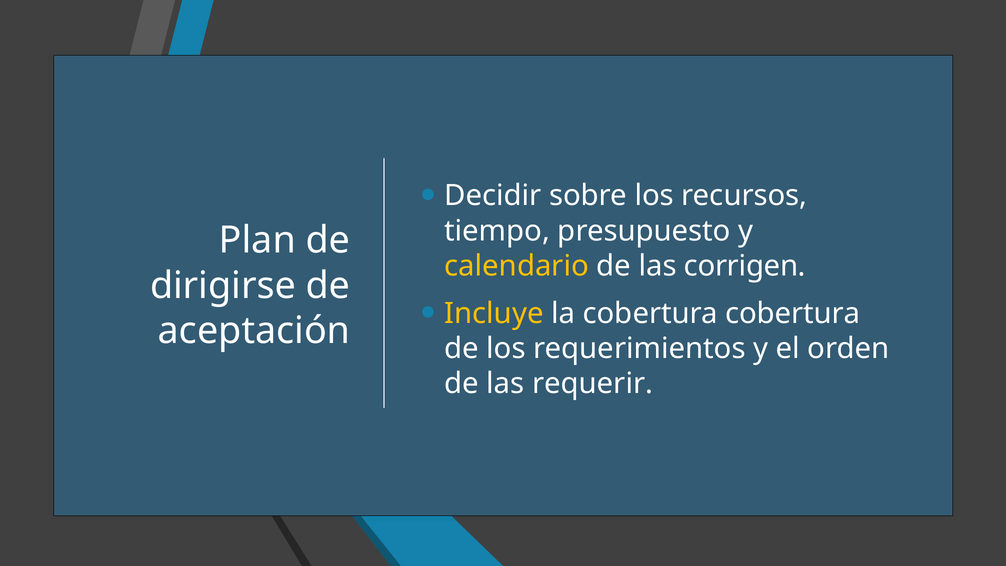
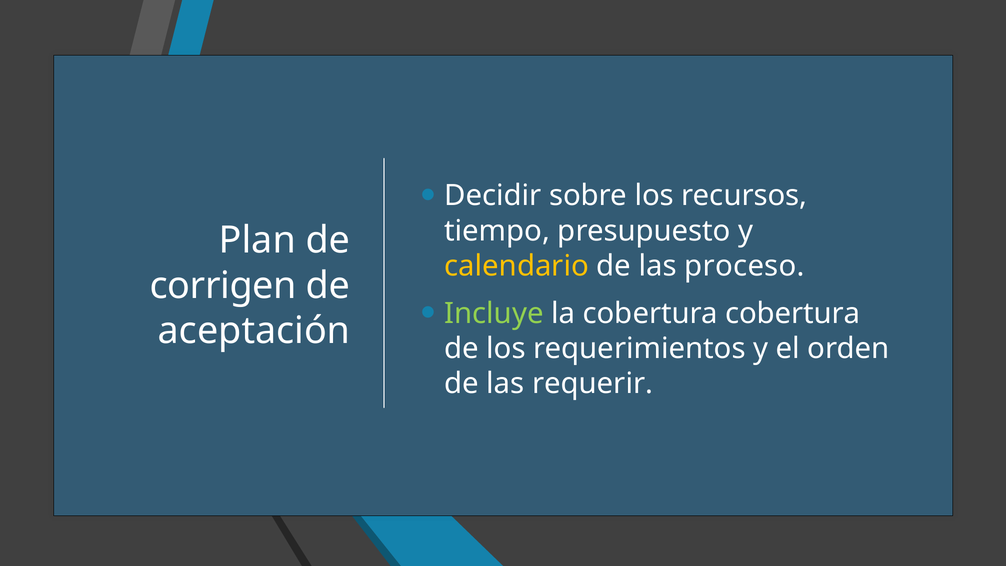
corrigen: corrigen -> proceso
dirigirse: dirigirse -> corrigen
Incluye colour: yellow -> light green
